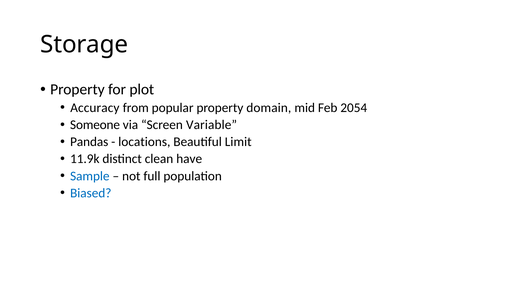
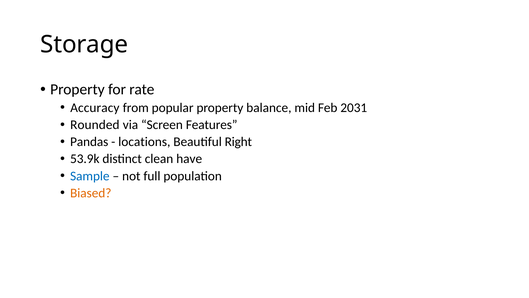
plot: plot -> rate
domain: domain -> balance
2054: 2054 -> 2031
Someone: Someone -> Rounded
Variable: Variable -> Features
Limit: Limit -> Right
11.9k: 11.9k -> 53.9k
Biased colour: blue -> orange
